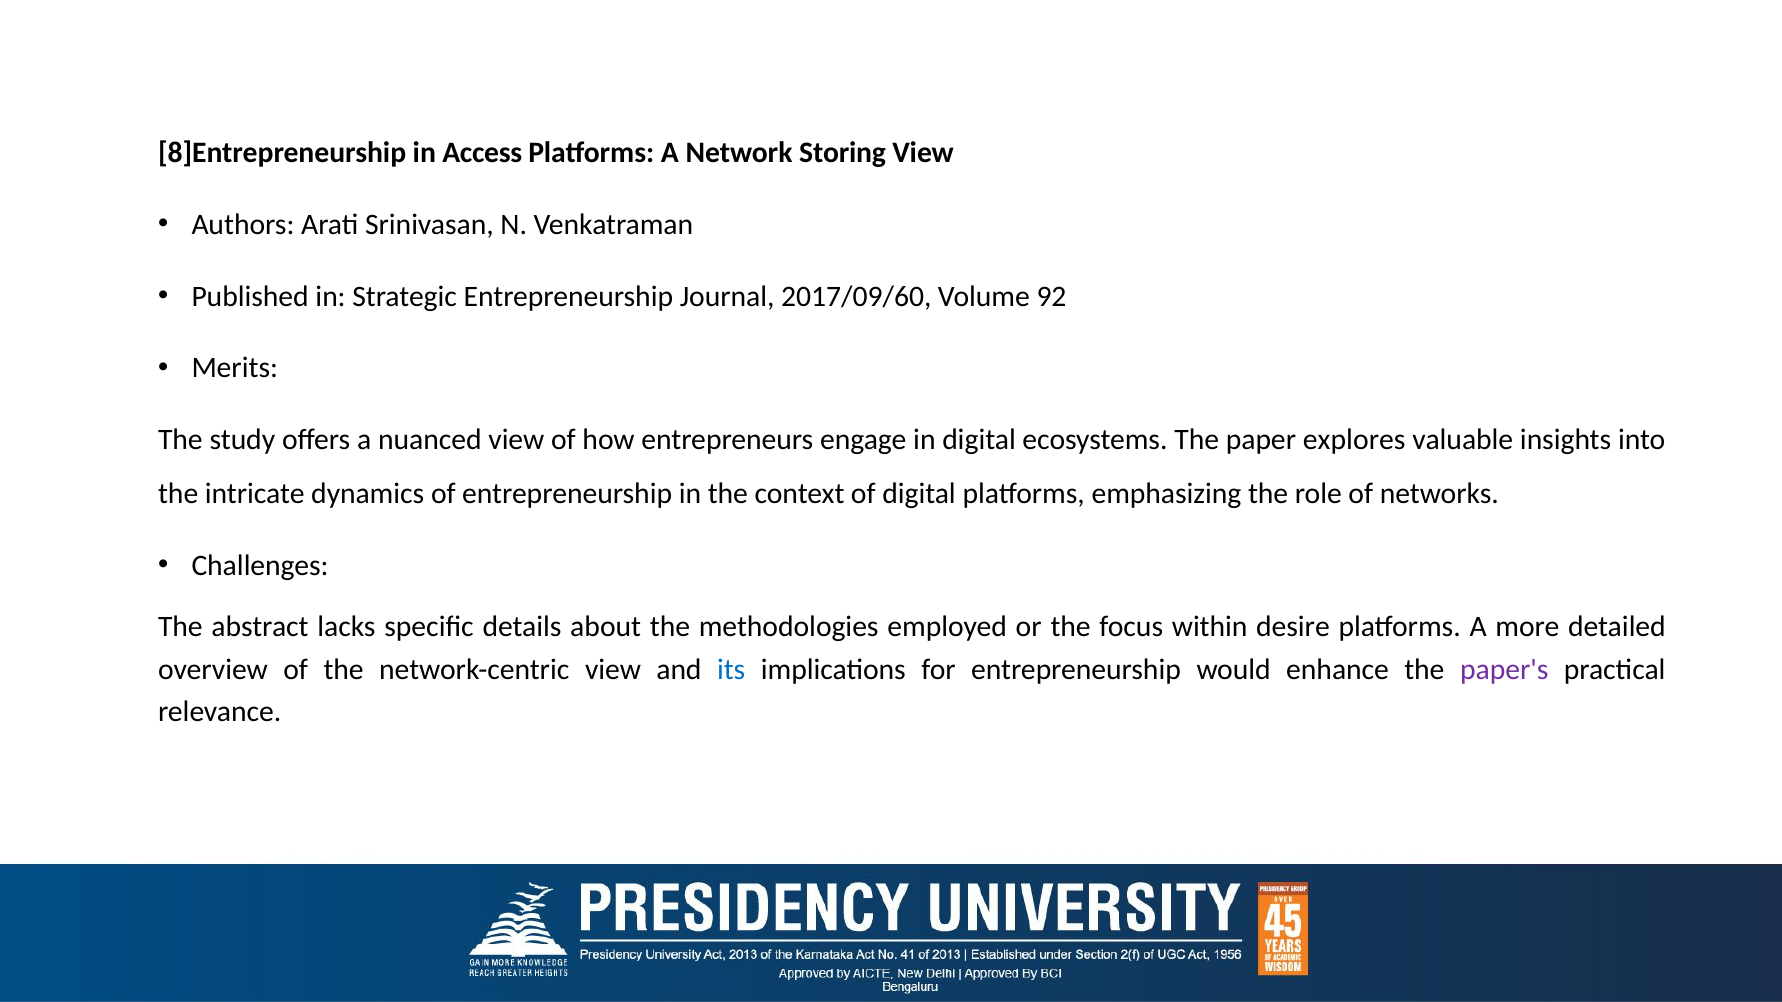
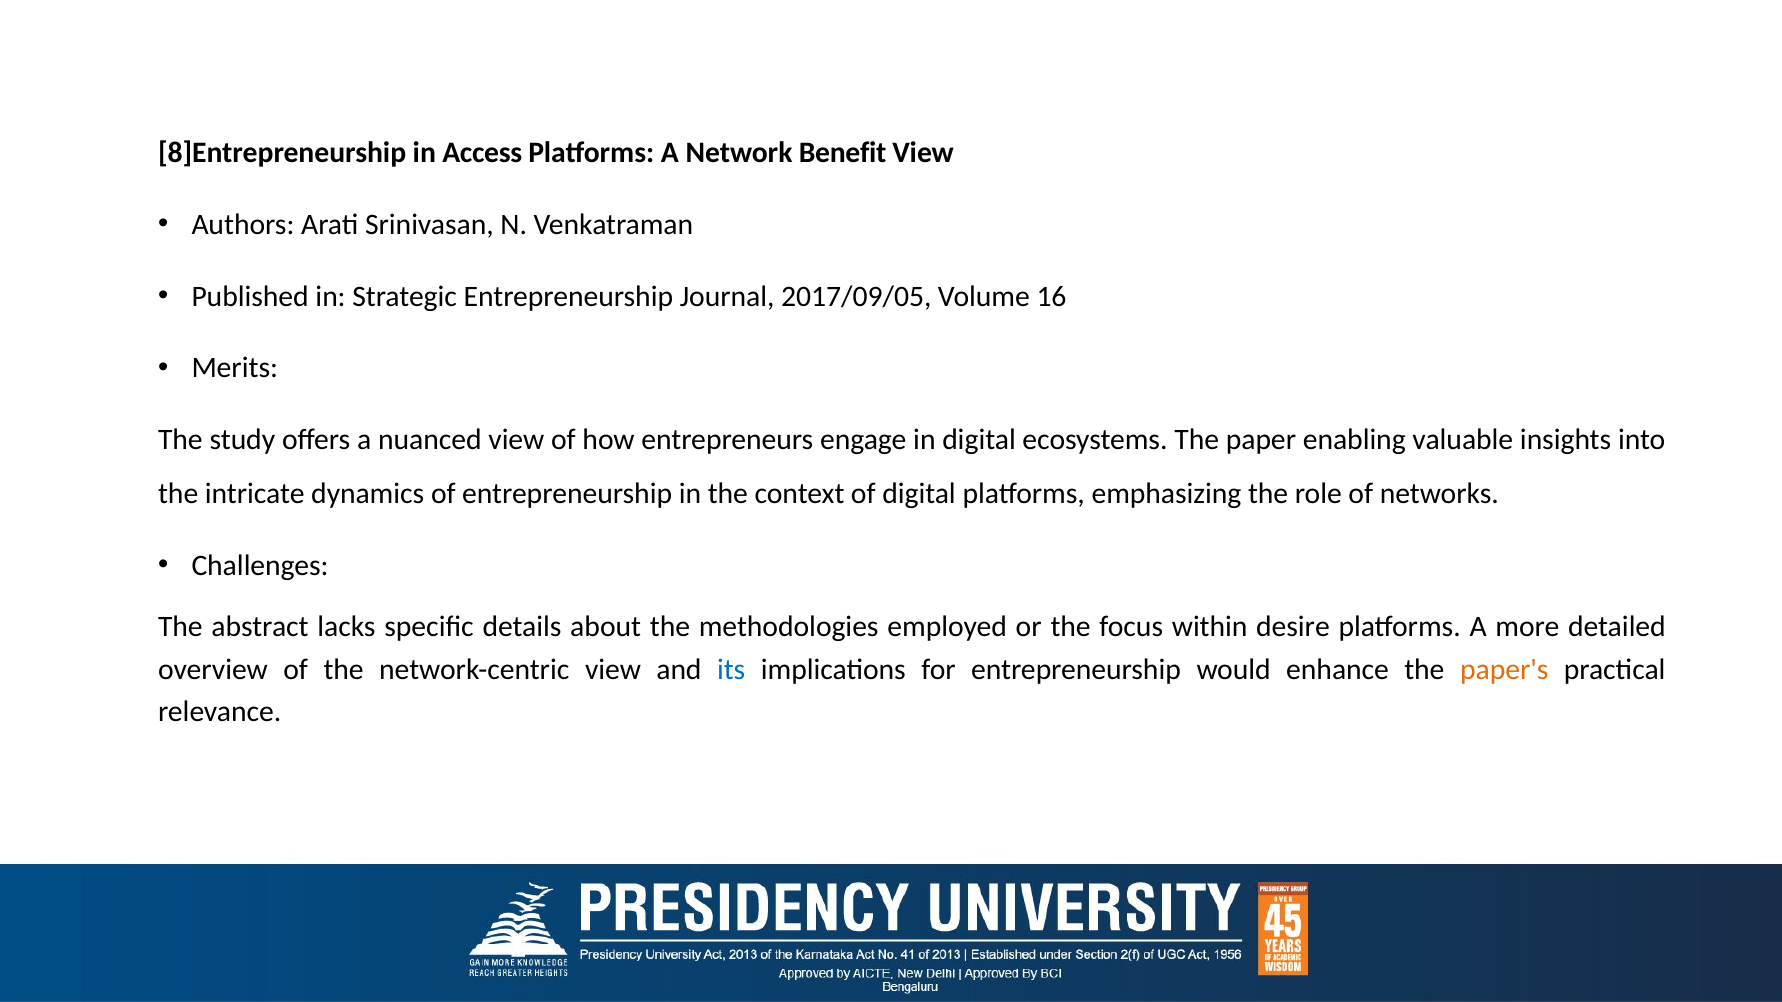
Storing: Storing -> Benefit
2017/09/60: 2017/09/60 -> 2017/09/05
92: 92 -> 16
explores: explores -> enabling
paper's colour: purple -> orange
